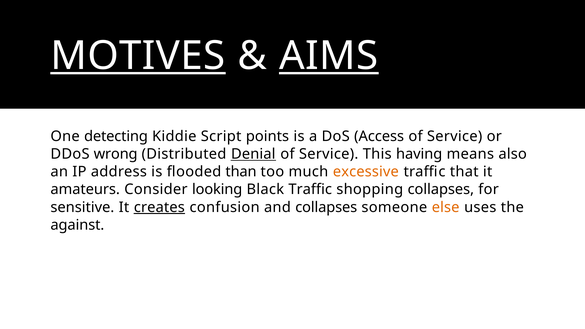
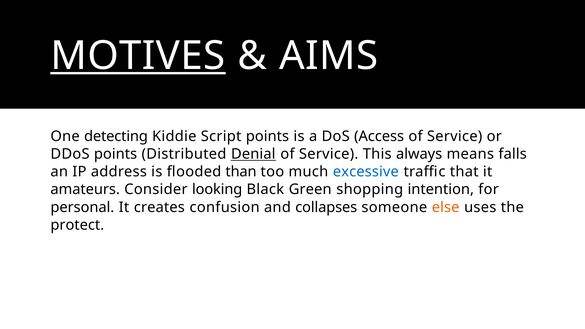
AIMS underline: present -> none
DDoS wrong: wrong -> points
having: having -> always
also: also -> falls
excessive colour: orange -> blue
Black Traffic: Traffic -> Green
shopping collapses: collapses -> intention
sensitive: sensitive -> personal
creates underline: present -> none
against: against -> protect
